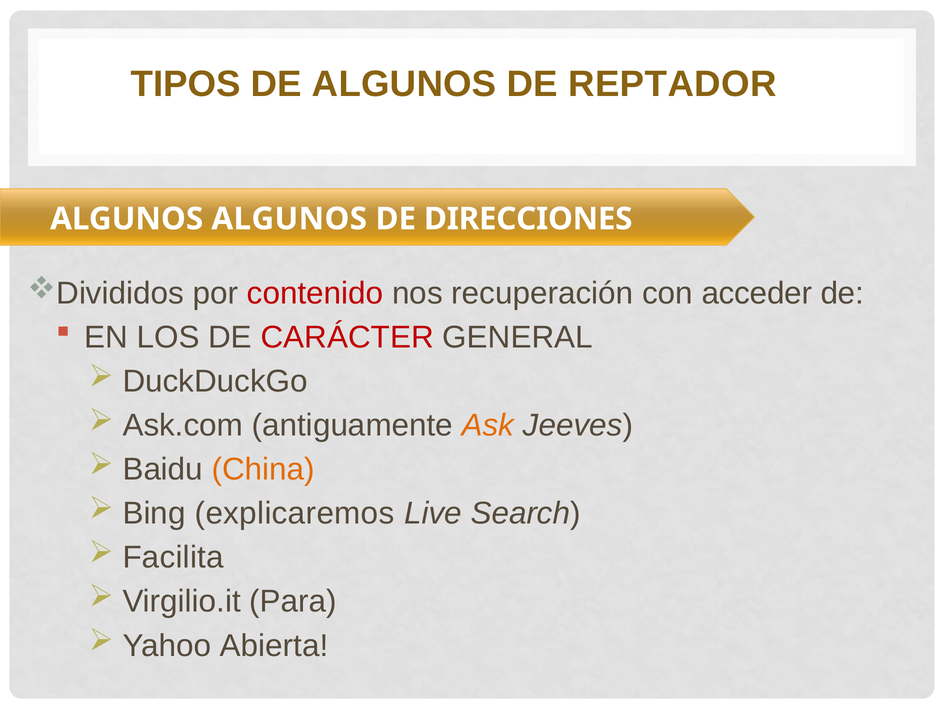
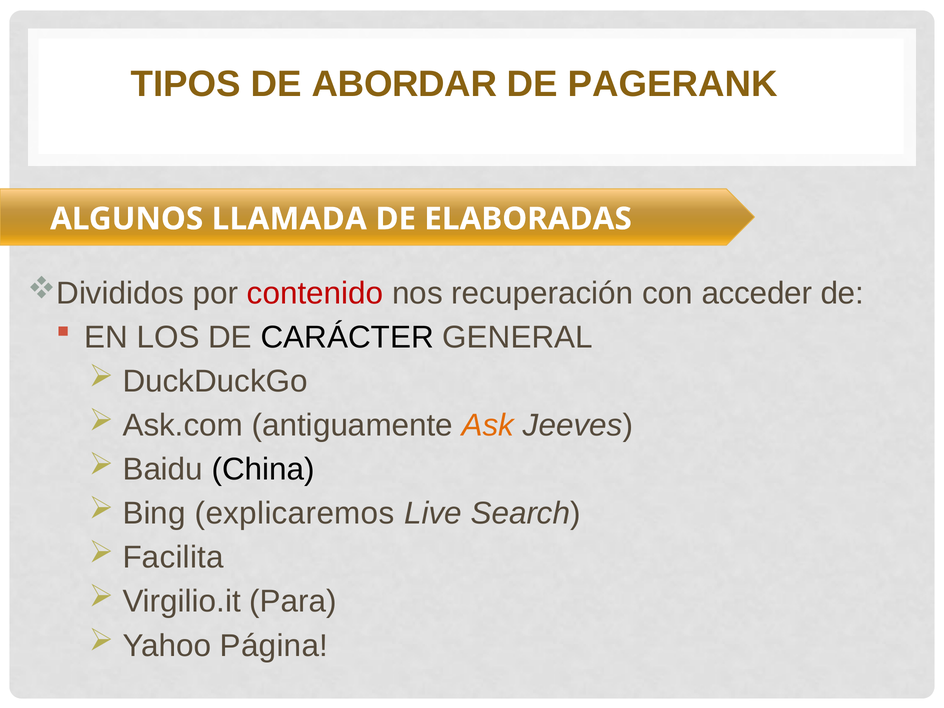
DE ALGUNOS: ALGUNOS -> ABORDAR
REPTADOR: REPTADOR -> PAGERANK
ALGUNOS ALGUNOS: ALGUNOS -> LLAMADA
DIRECCIONES: DIRECCIONES -> ELABORADAS
CARÁCTER colour: red -> black
China colour: orange -> black
Abierta: Abierta -> Página
